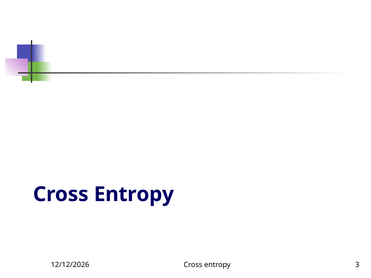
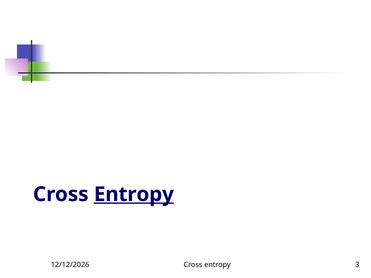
Entropy at (134, 194) underline: none -> present
